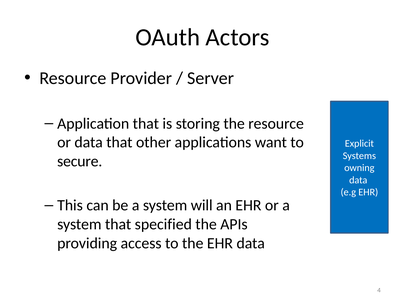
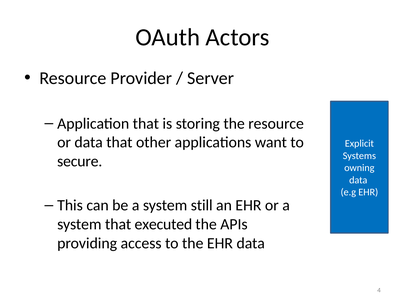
will: will -> still
specified: specified -> executed
